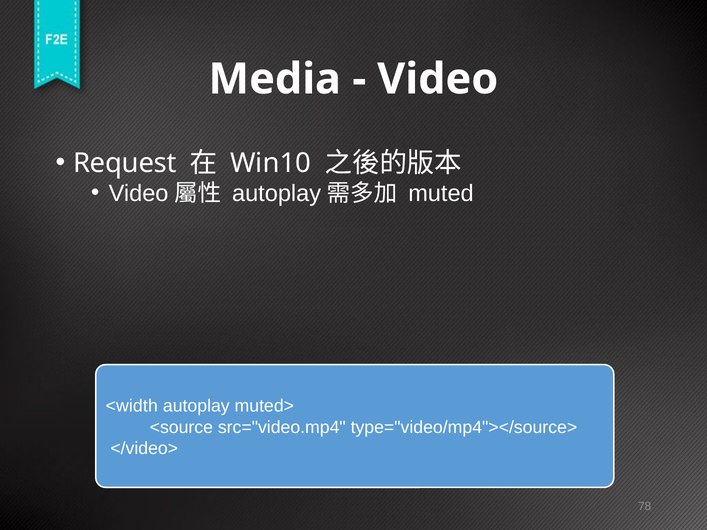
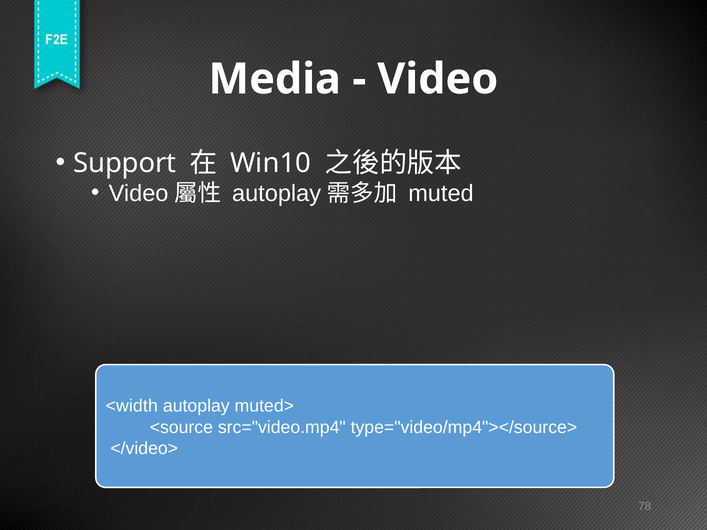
Request: Request -> Support
